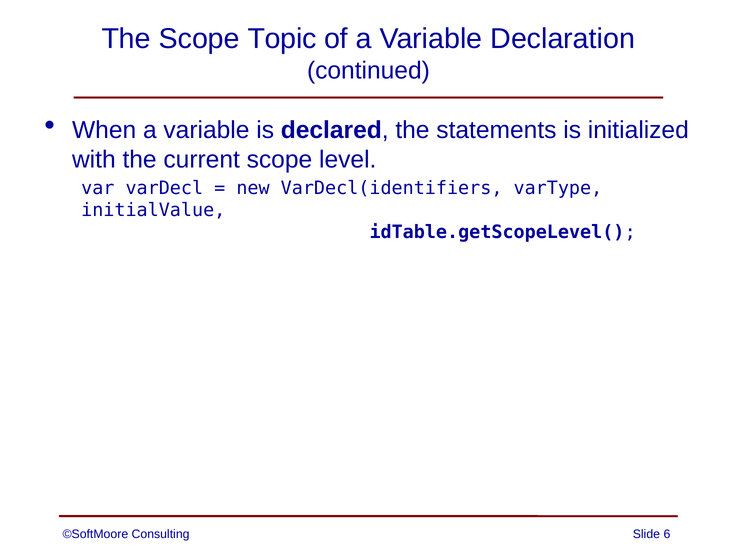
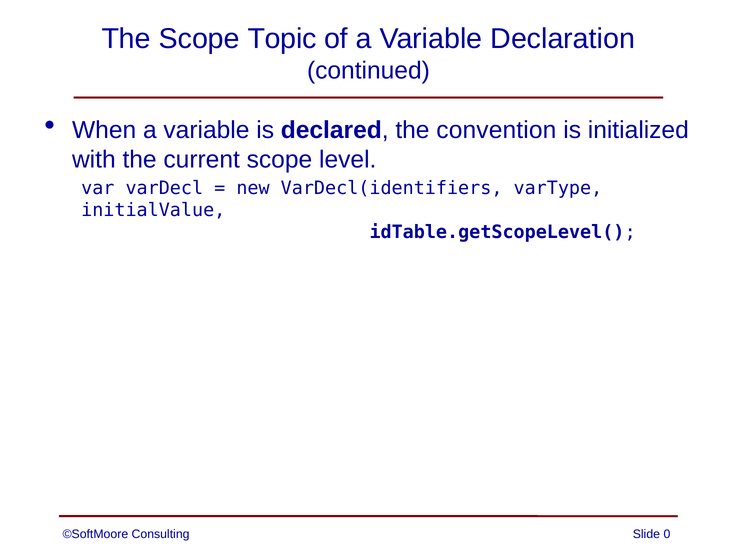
statements: statements -> convention
6: 6 -> 0
